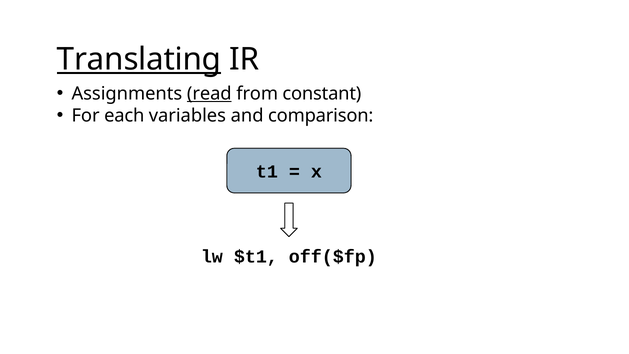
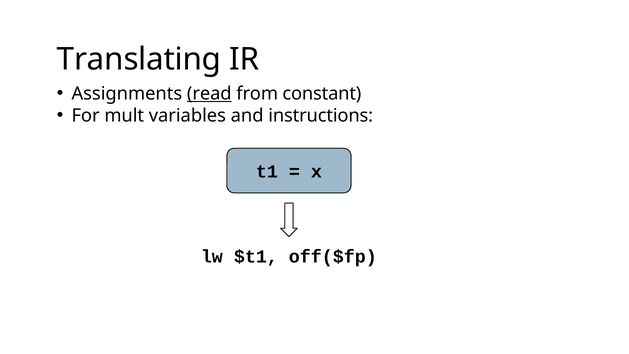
Translating underline: present -> none
each: each -> mult
comparison: comparison -> instructions
